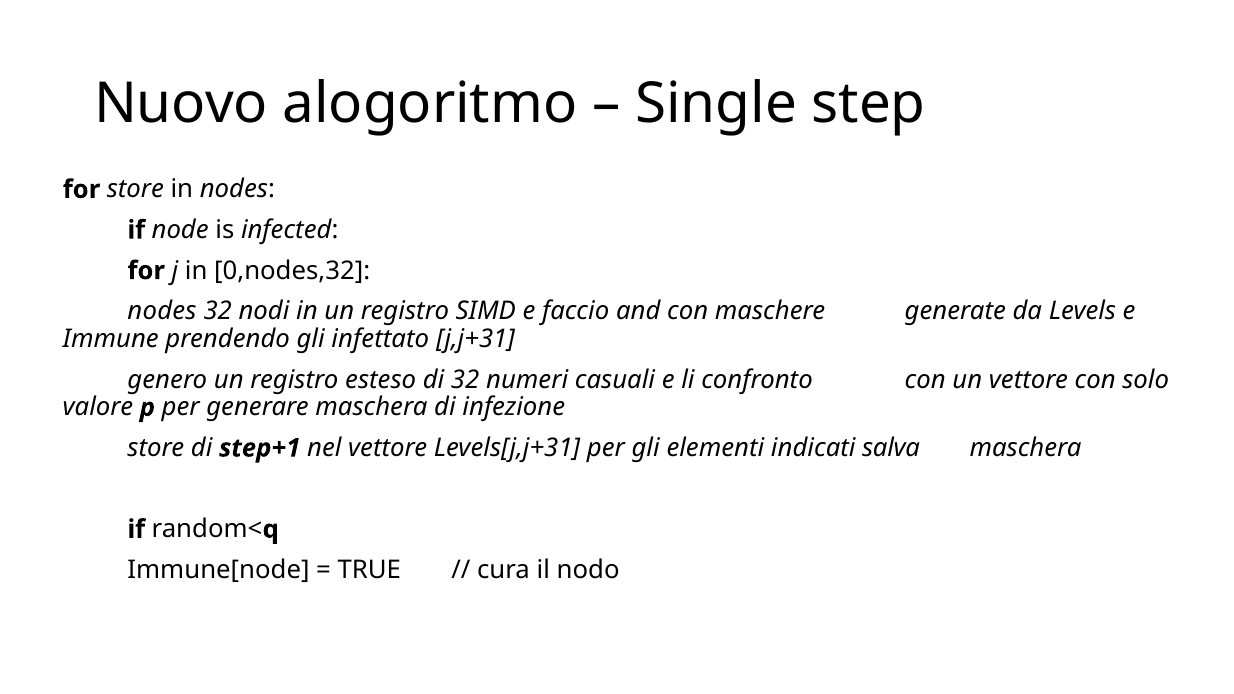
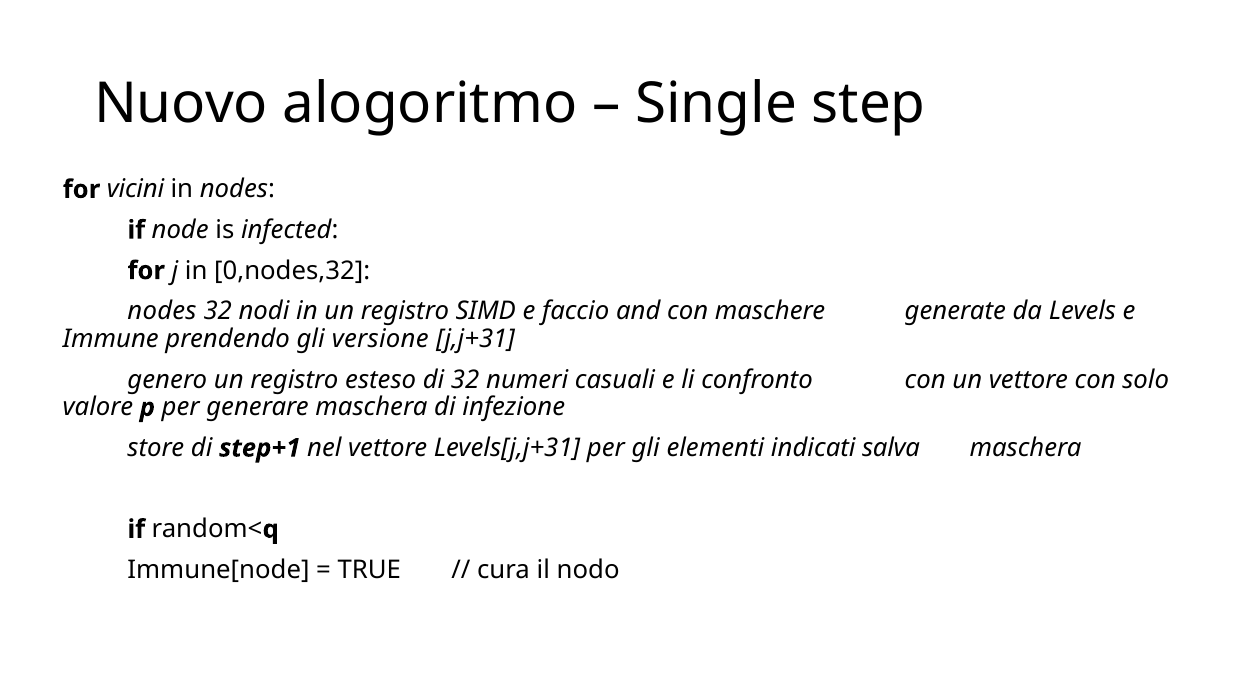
for store: store -> vicini
infettato: infettato -> versione
